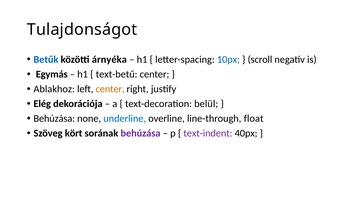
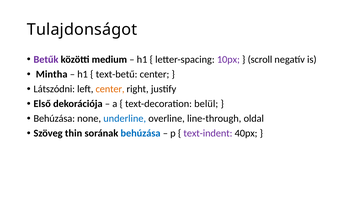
Betűk colour: blue -> purple
árnyéka: árnyéka -> medium
10px colour: blue -> purple
Egymás: Egymás -> Mintha
Ablakhoz: Ablakhoz -> Látszódni
Elég: Elég -> Első
float: float -> oldal
kört: kört -> thin
behúzása at (141, 134) colour: purple -> blue
